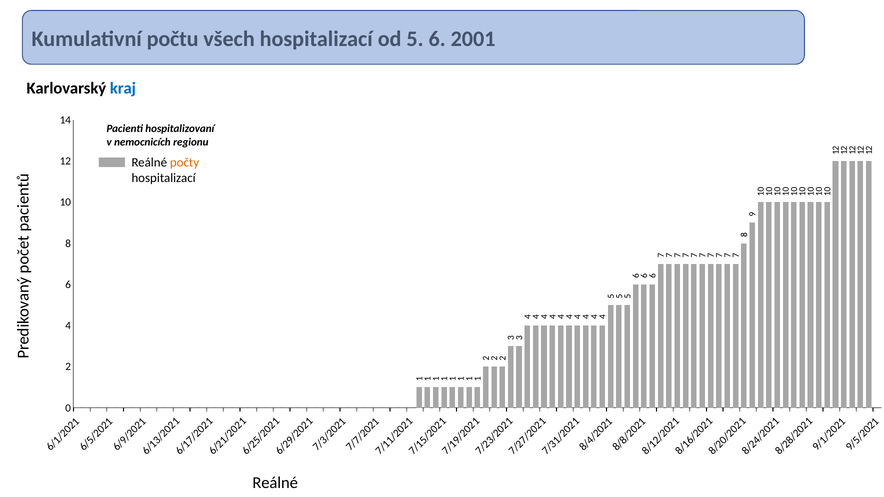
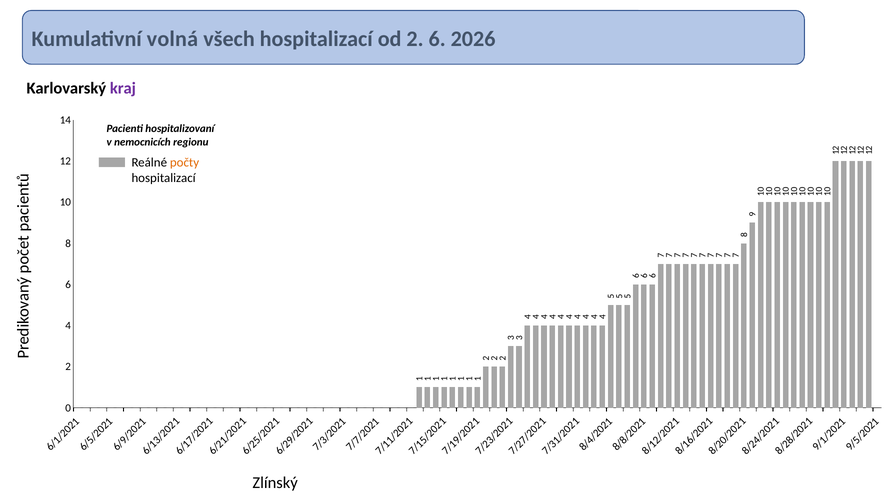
počtu: počtu -> volná
od 5: 5 -> 2
2001: 2001 -> 2026
kraj colour: blue -> purple
Reálné at (275, 483): Reálné -> Zlínský
